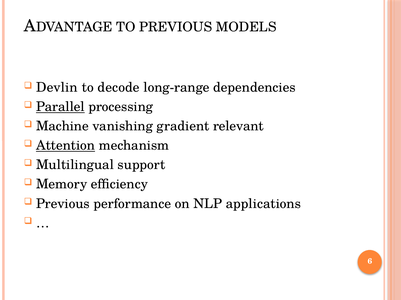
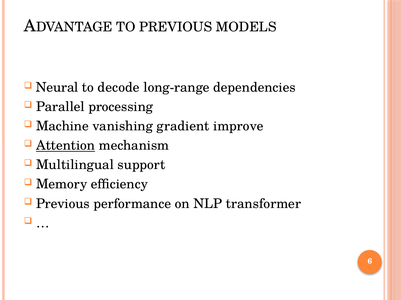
Devlin: Devlin -> Neural
Parallel underline: present -> none
relevant: relevant -> improve
applications: applications -> transformer
